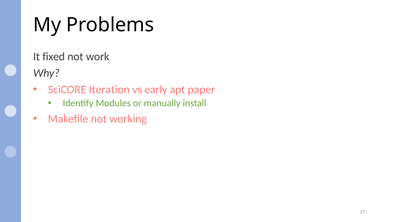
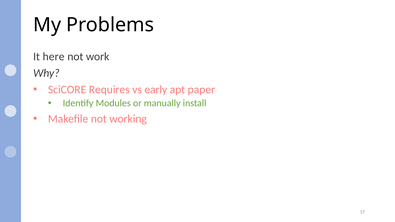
fixed: fixed -> here
Iteration: Iteration -> Requires
